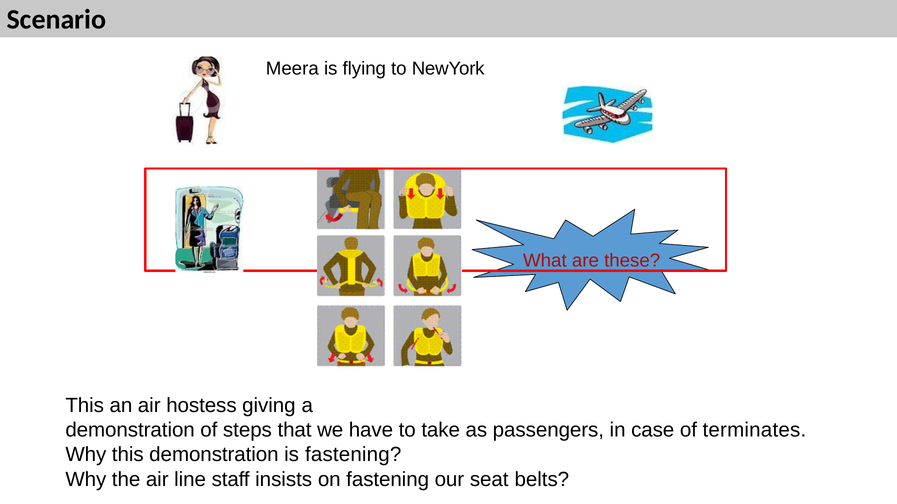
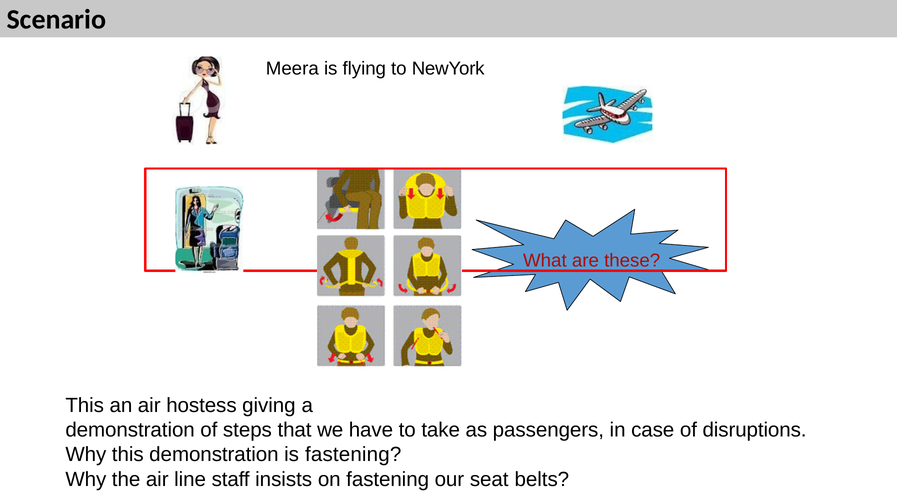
terminates: terminates -> disruptions
